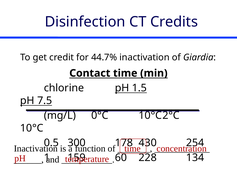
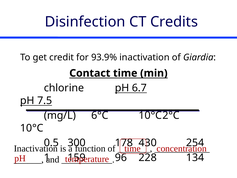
44.7%: 44.7% -> 93.9%
1.5: 1.5 -> 6.7
0°C: 0°C -> 6°C
60: 60 -> 96
